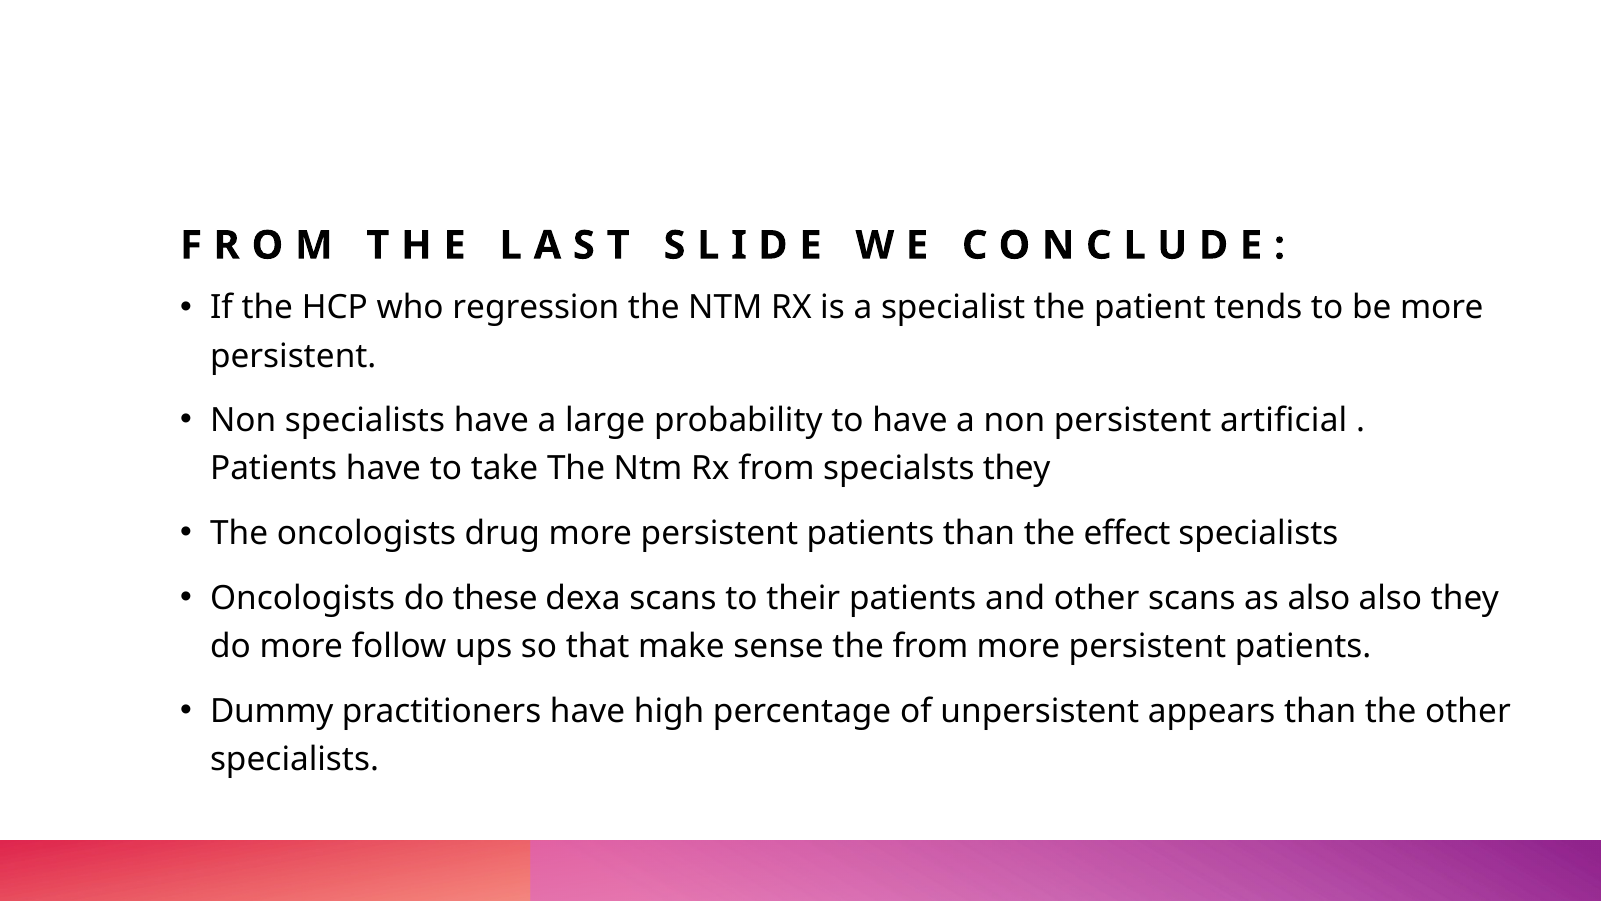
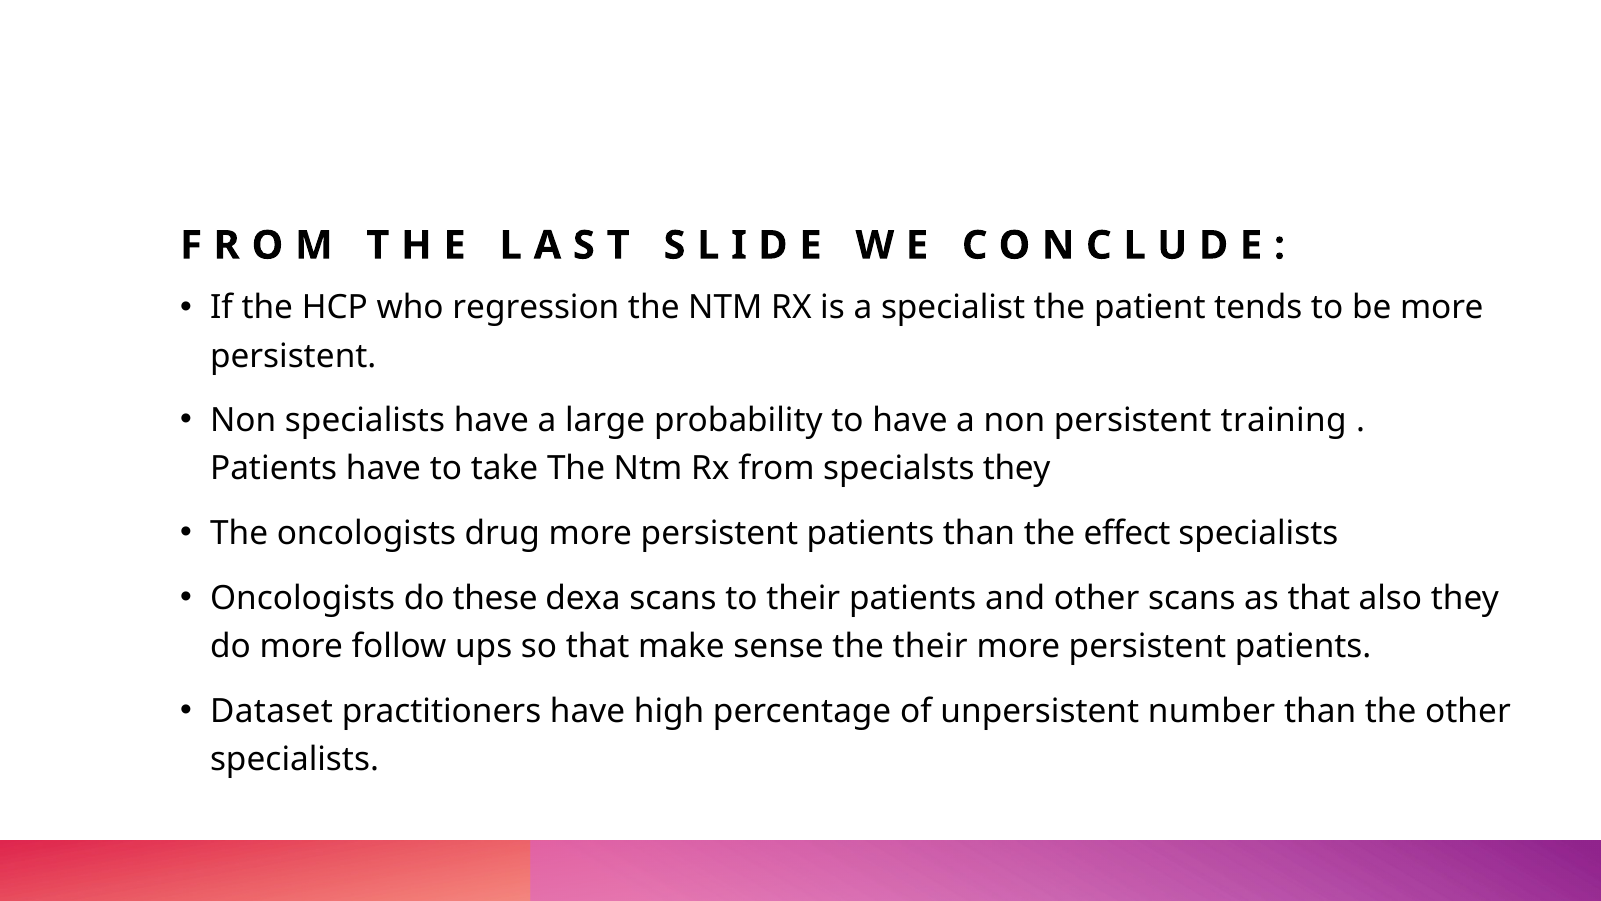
artificial: artificial -> training
as also: also -> that
the from: from -> their
Dummy: Dummy -> Dataset
appears: appears -> number
